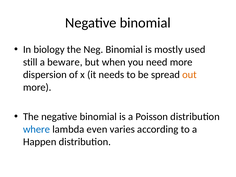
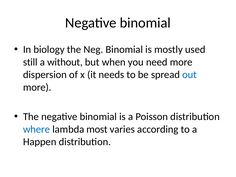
beware: beware -> without
out colour: orange -> blue
even: even -> most
